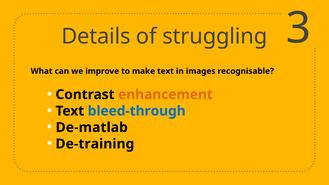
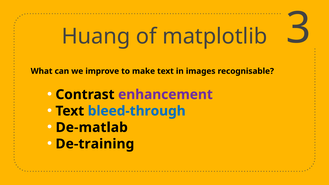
Details: Details -> Huang
struggling: struggling -> matplotlib
enhancement colour: orange -> purple
